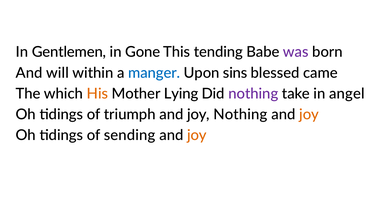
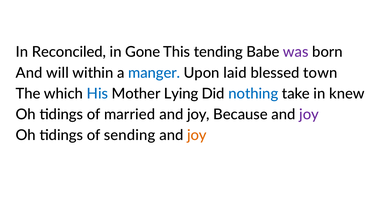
Gentlemen: Gentlemen -> Reconciled
sins: sins -> laid
came: came -> town
His colour: orange -> blue
nothing at (253, 94) colour: purple -> blue
angel: angel -> knew
triumph: triumph -> married
joy Nothing: Nothing -> Because
joy at (309, 114) colour: orange -> purple
